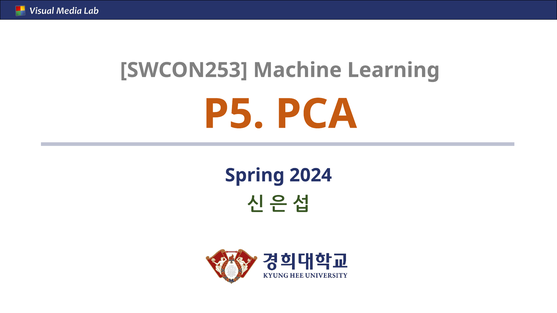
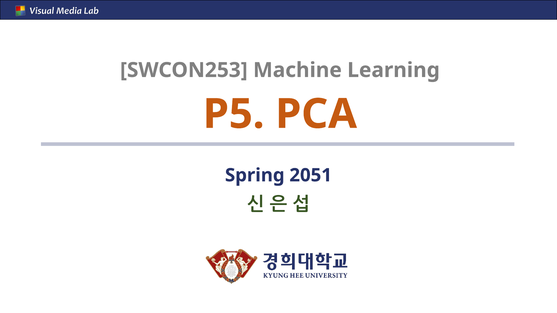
2024: 2024 -> 2051
